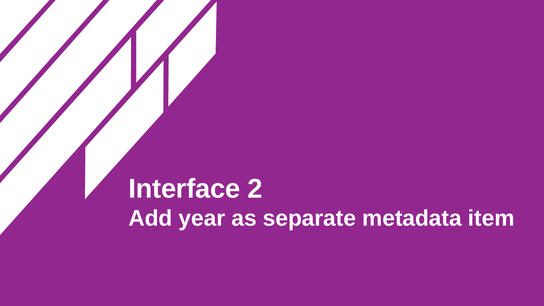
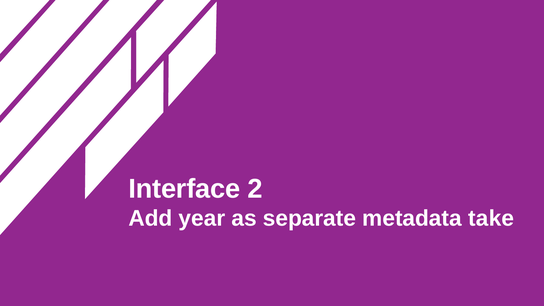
item: item -> take
